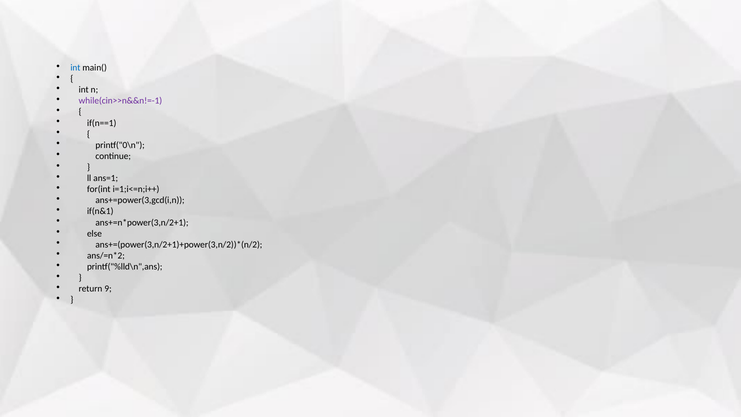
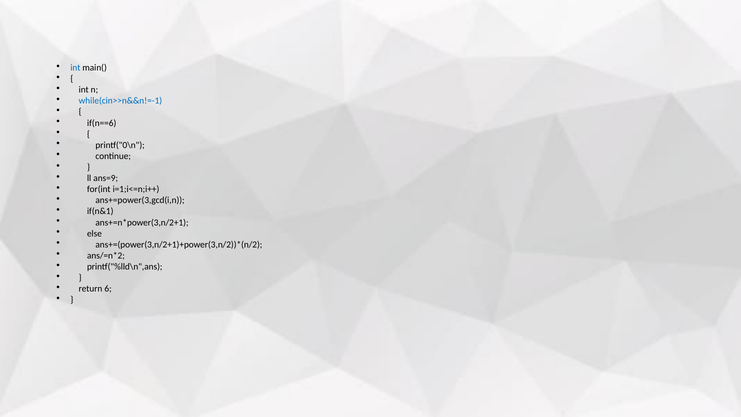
while(cin>>n&&n!=-1 colour: purple -> blue
if(n==1: if(n==1 -> if(n==6
ans=1: ans=1 -> ans=9
9: 9 -> 6
